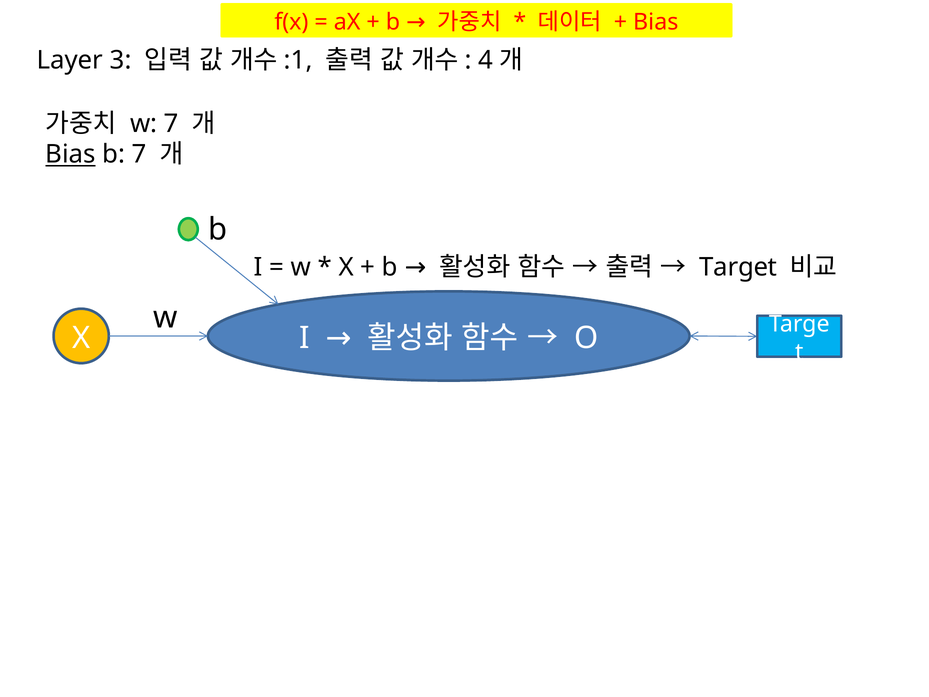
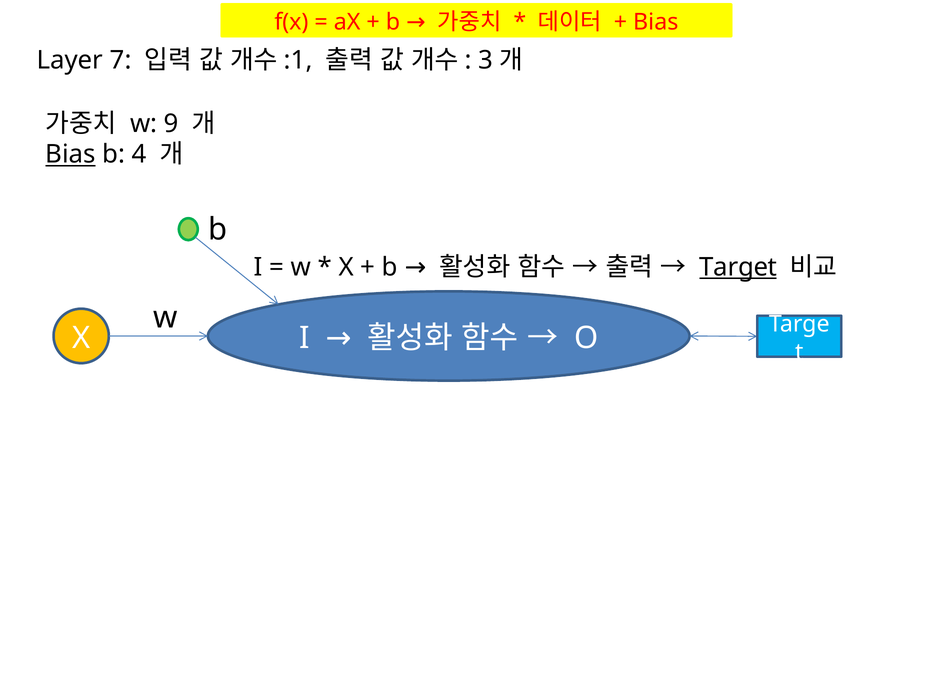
3: 3 -> 7
4: 4 -> 3
w 7: 7 -> 9
b 7: 7 -> 4
Target underline: none -> present
